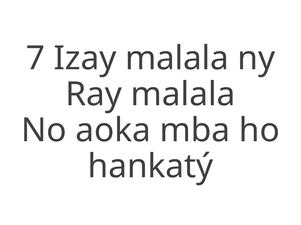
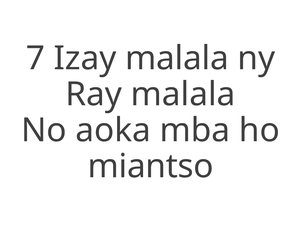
hankatý: hankatý -> miantso
